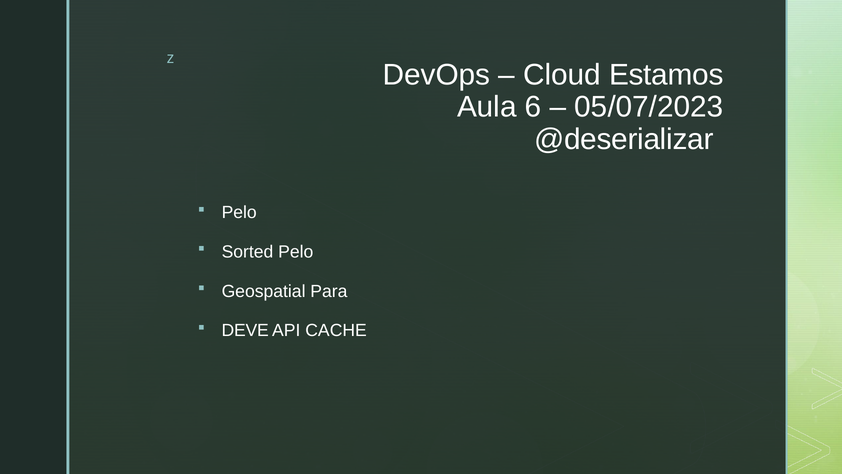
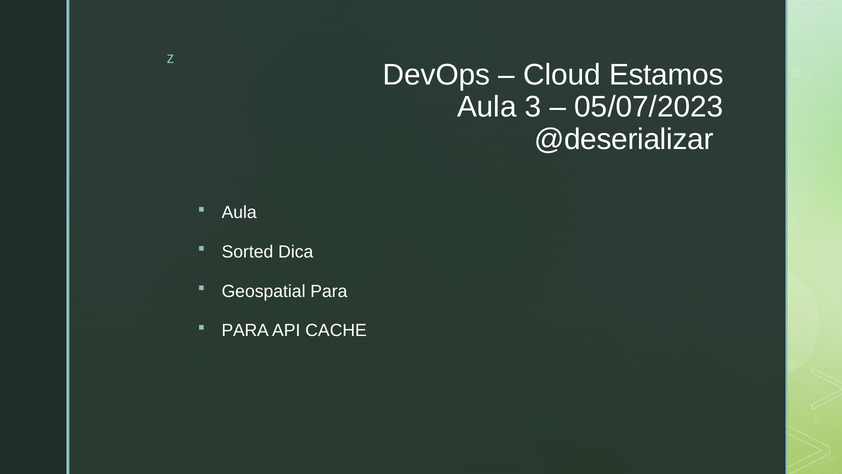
6: 6 -> 3
Pelo at (239, 212): Pelo -> Aula
Sorted Pelo: Pelo -> Dica
DEVE at (245, 330): DEVE -> PARA
